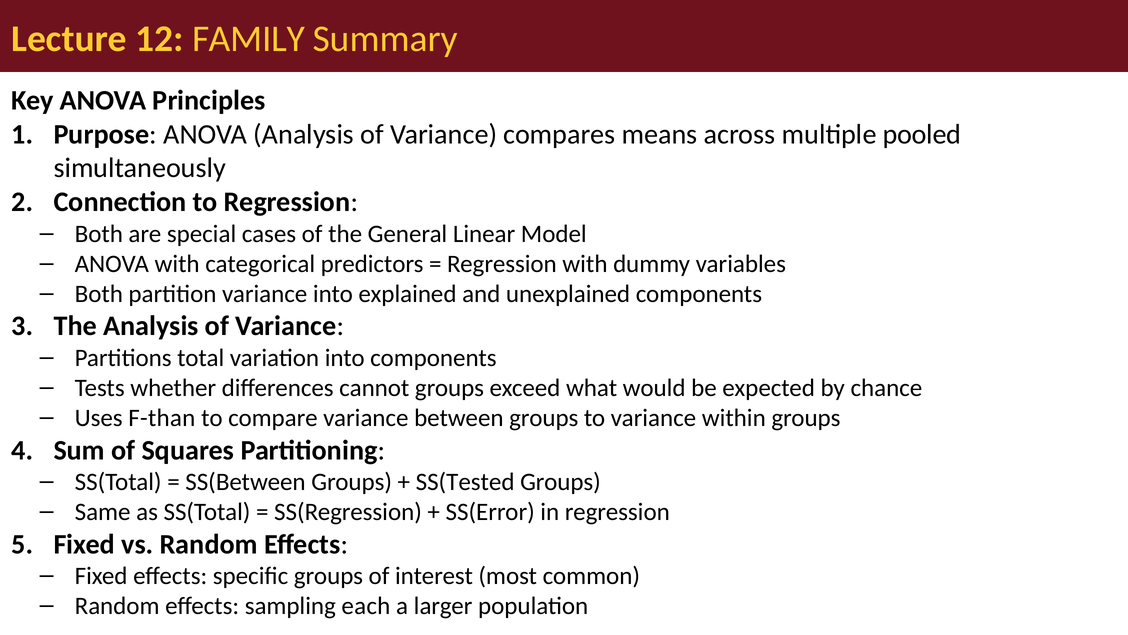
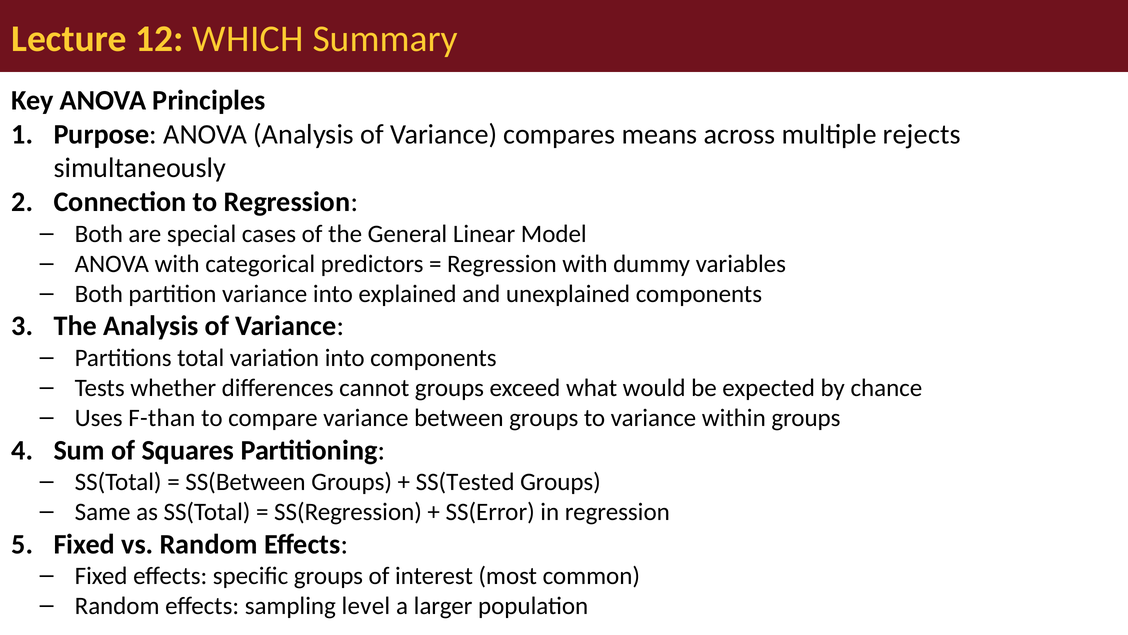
FAMILY: FAMILY -> WHICH
pooled: pooled -> rejects
each: each -> level
